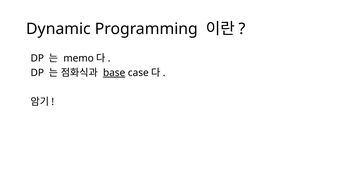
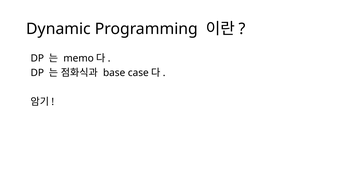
base underline: present -> none
